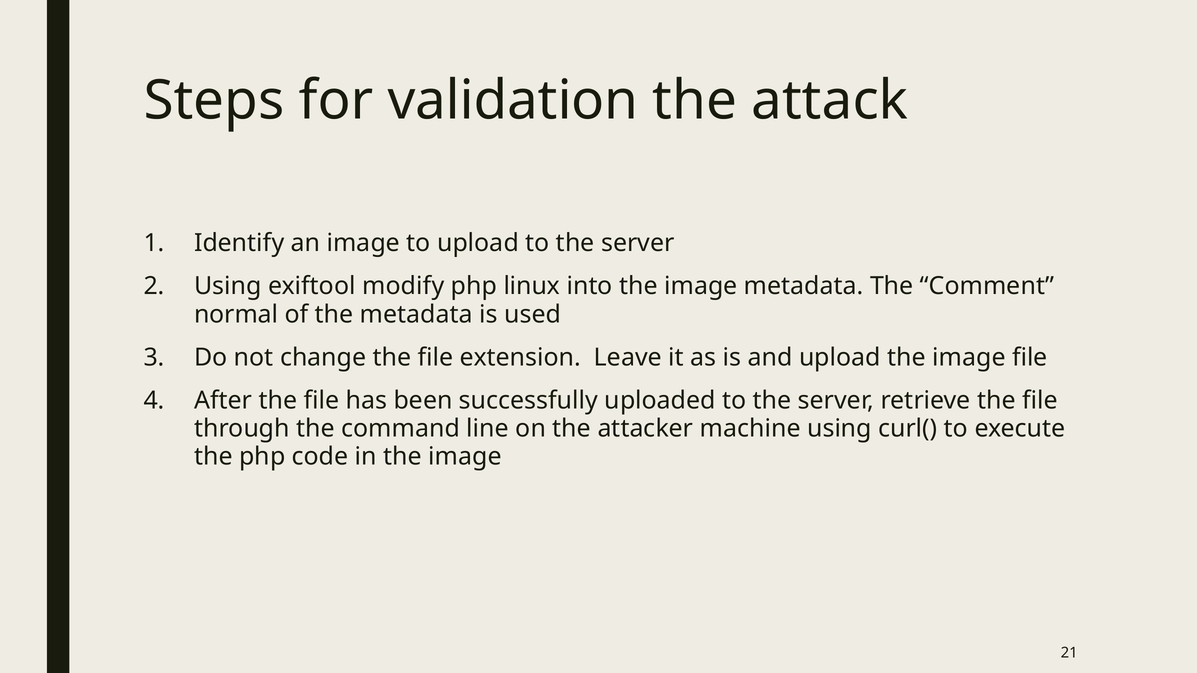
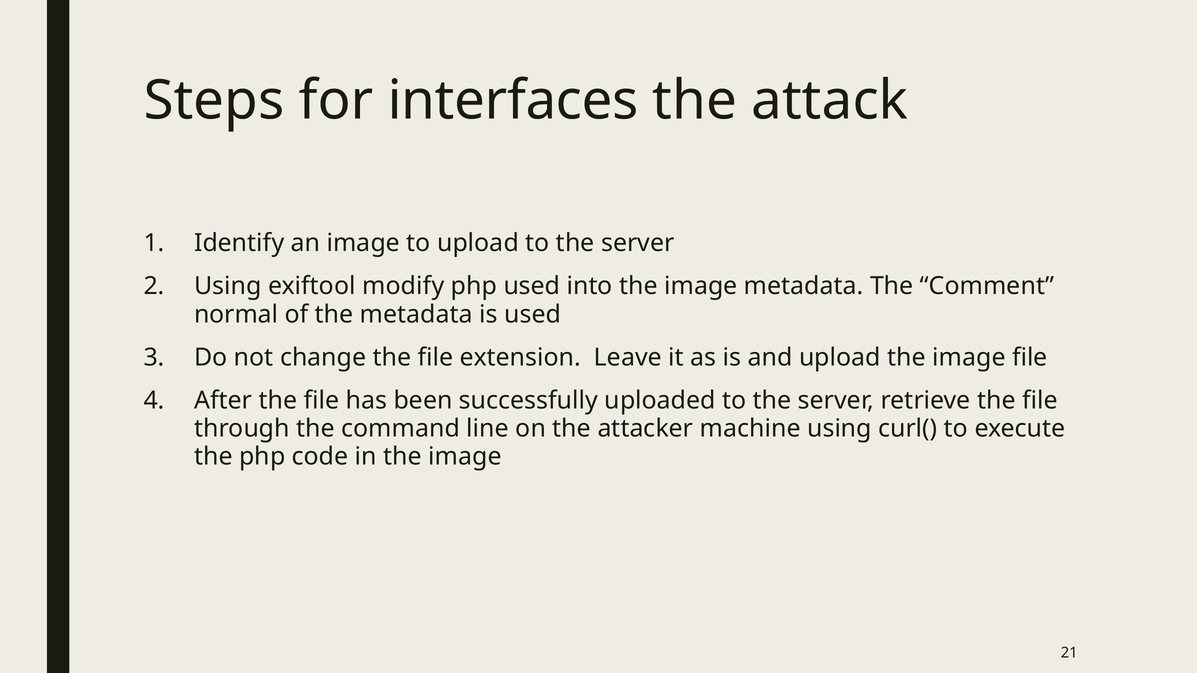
validation: validation -> interfaces
php linux: linux -> used
